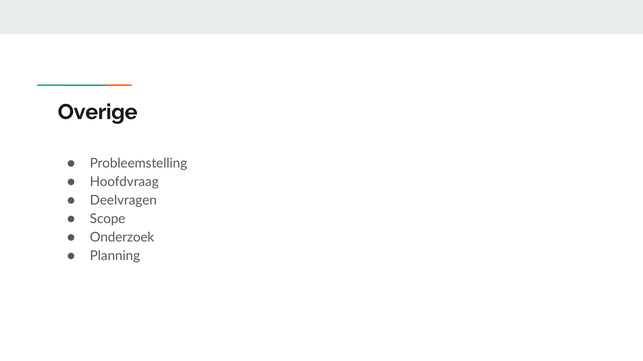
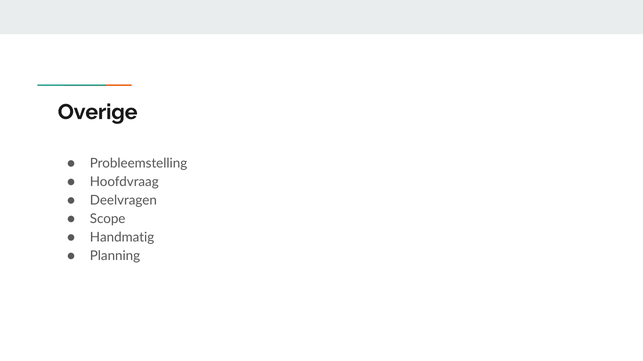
Onderzoek: Onderzoek -> Handmatig
